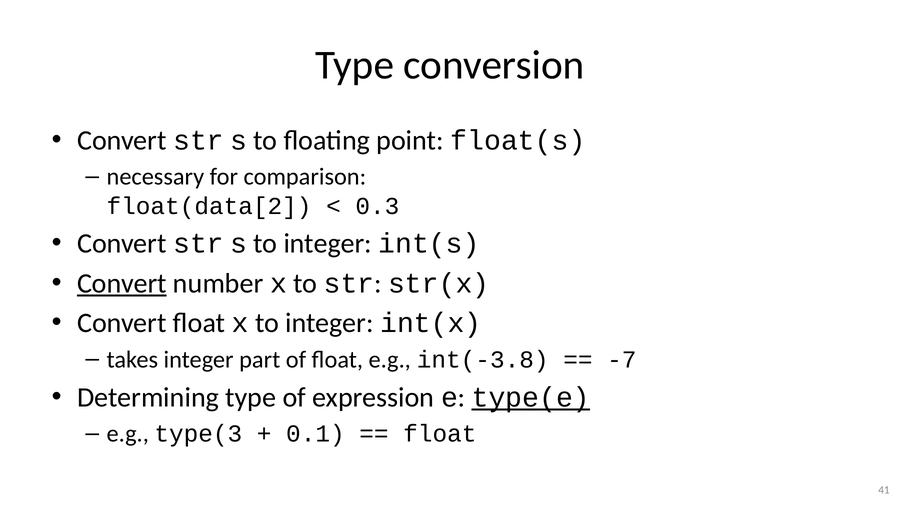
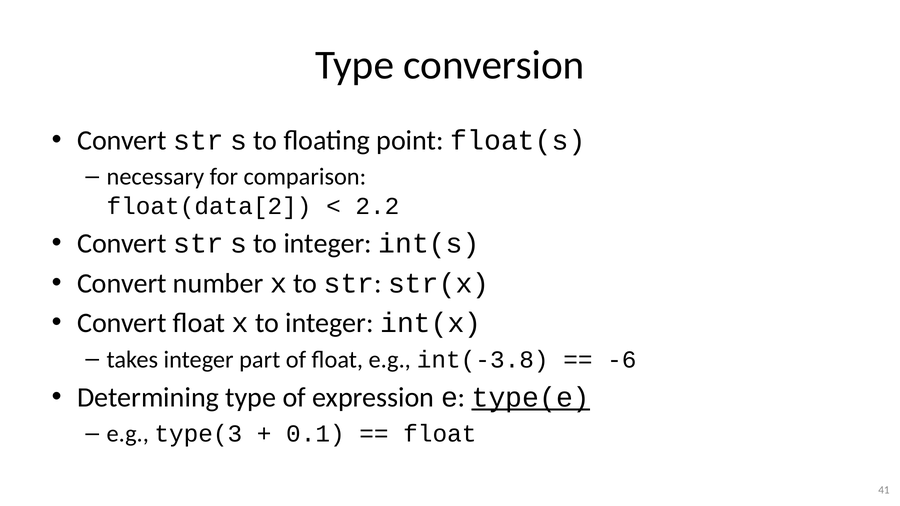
0.3: 0.3 -> 2.2
Convert at (122, 284) underline: present -> none
-7: -7 -> -6
